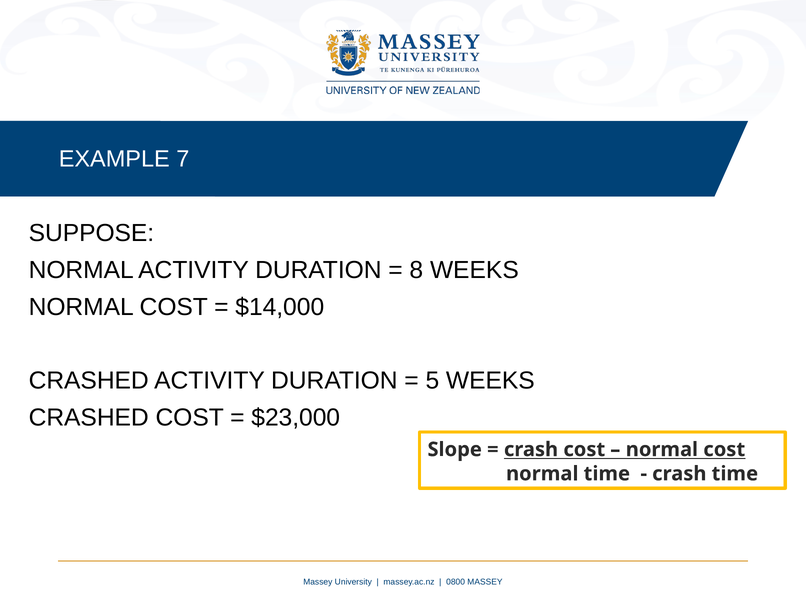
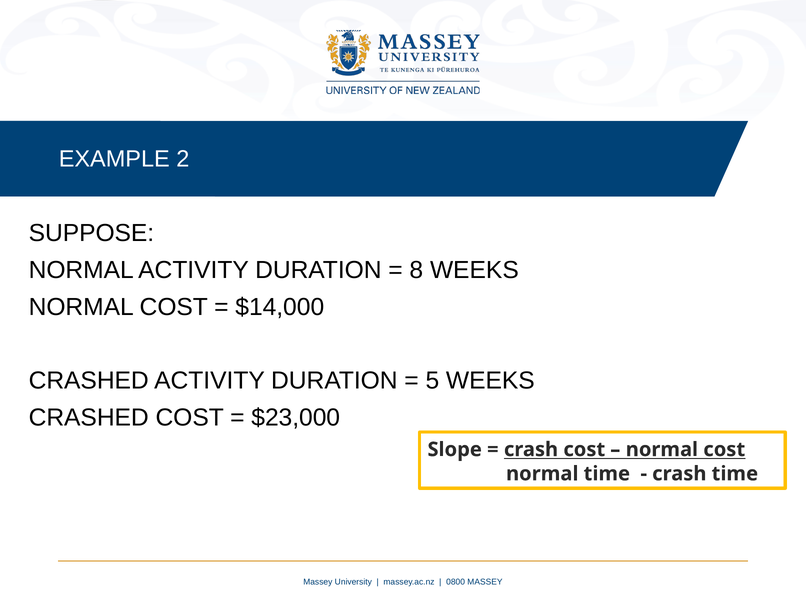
7: 7 -> 2
